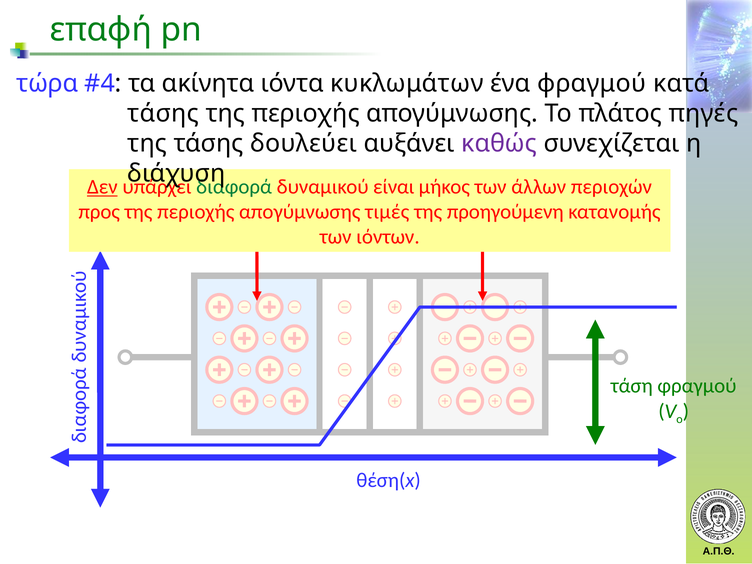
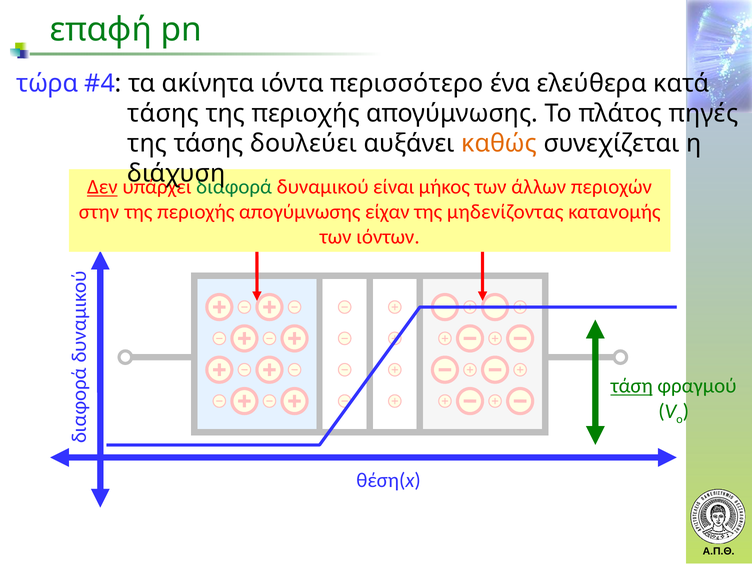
κυκλωμάτων: κυκλωμάτων -> περισσότερο
ένα φραγμού: φραγμού -> ελεύθερα
καθώς colour: purple -> orange
προς: προς -> στην
τιμές: τιμές -> είχαν
προηγούμενη: προηγούμενη -> μηδενίζοντας
τάση underline: none -> present
